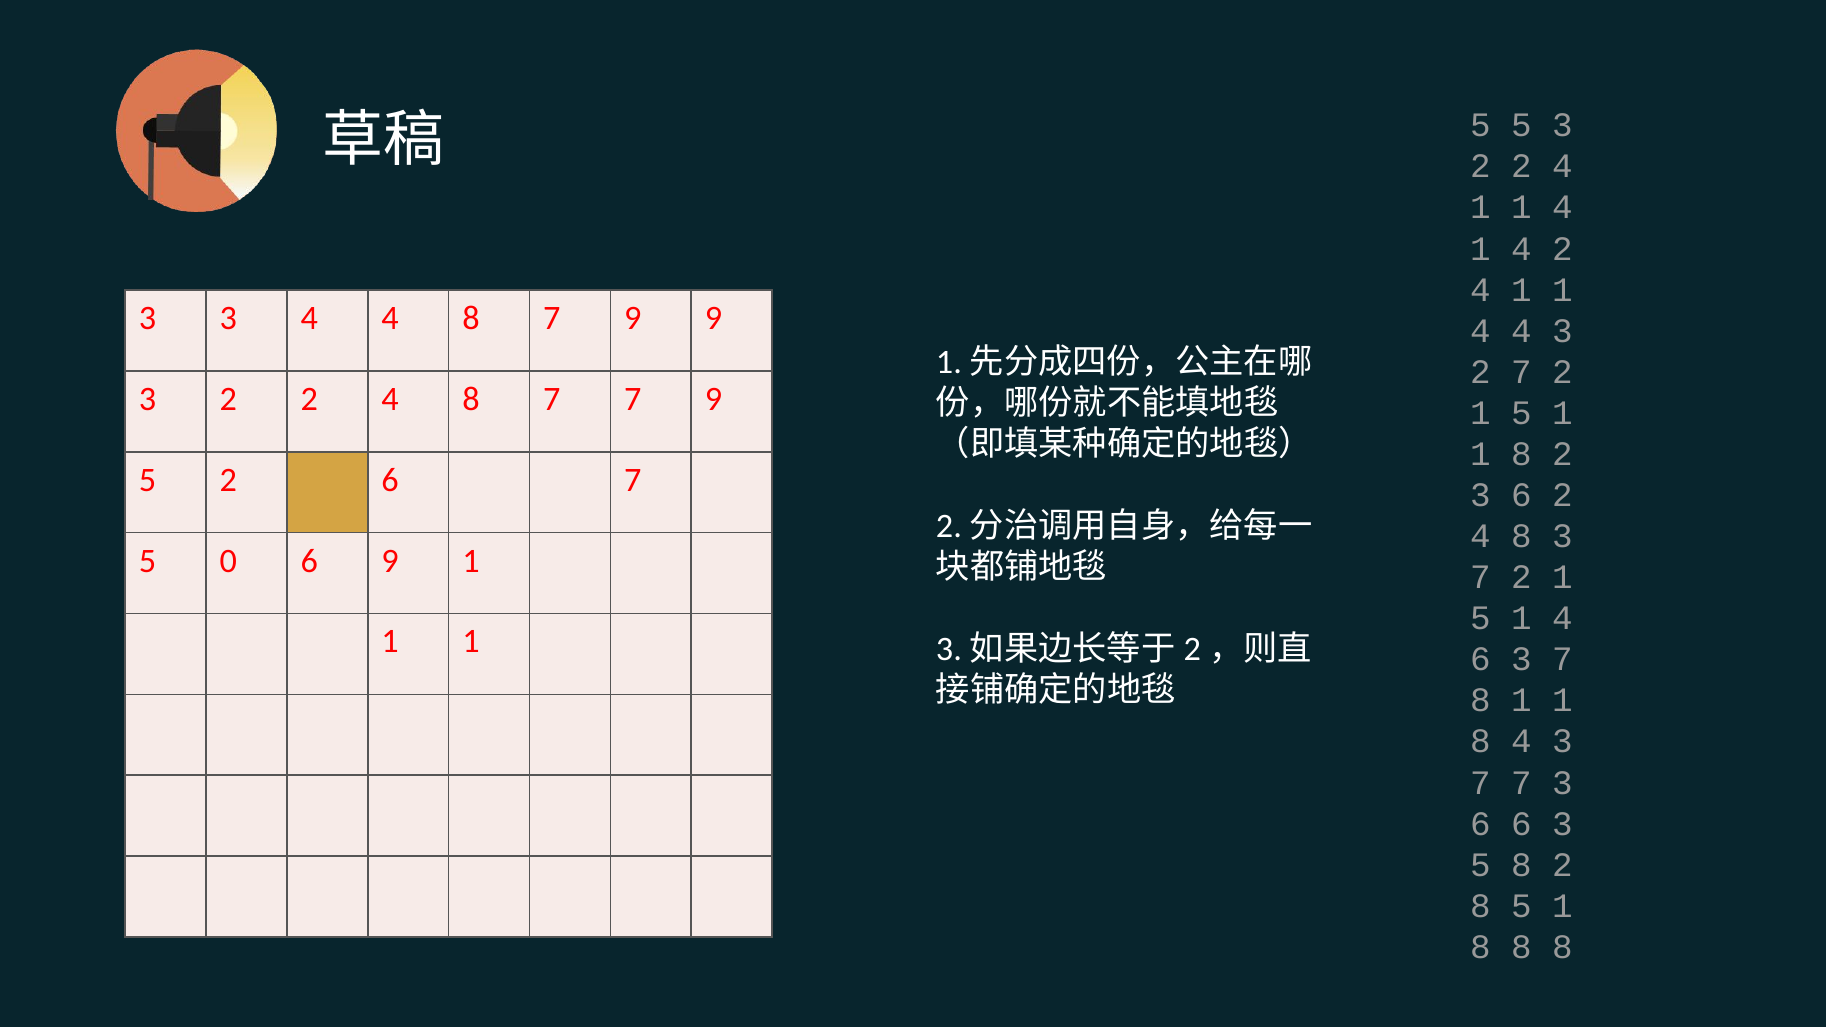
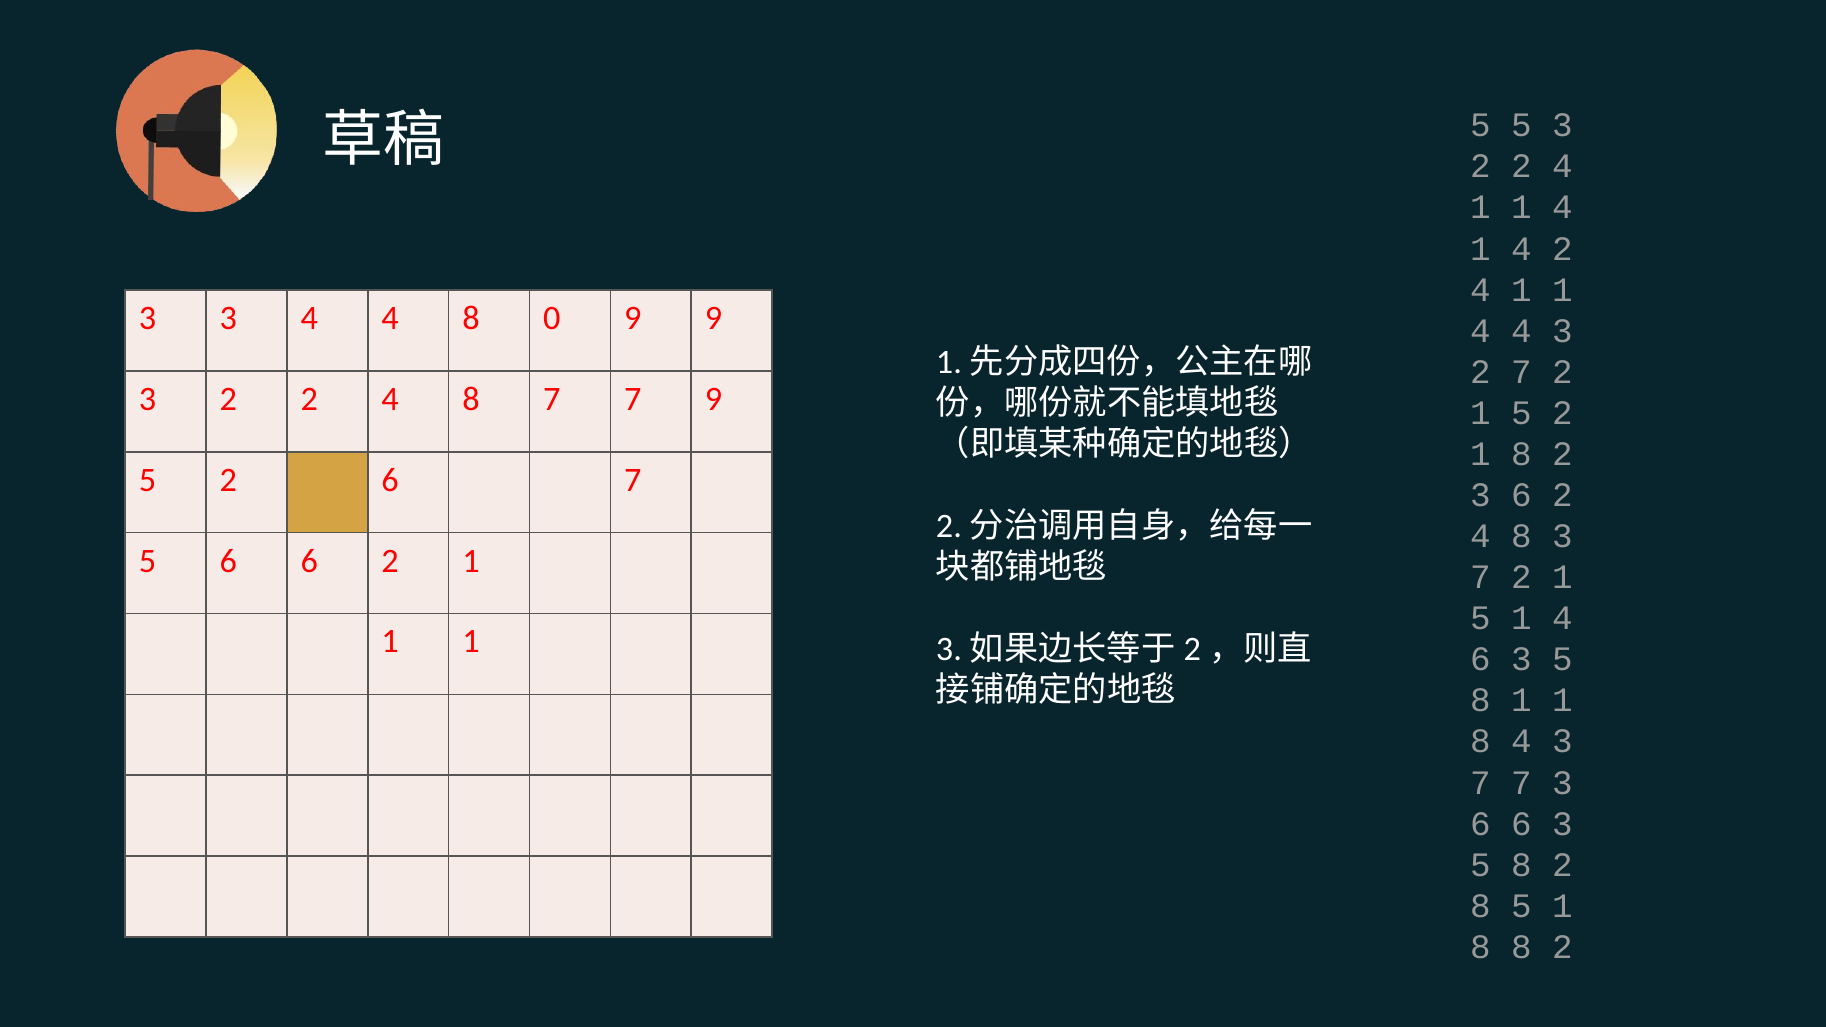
4 4 8 7: 7 -> 0
1 at (1562, 413): 1 -> 2
5 0: 0 -> 6
9 at (390, 561): 9 -> 2
7 at (1562, 660): 7 -> 5
8 8 8: 8 -> 2
